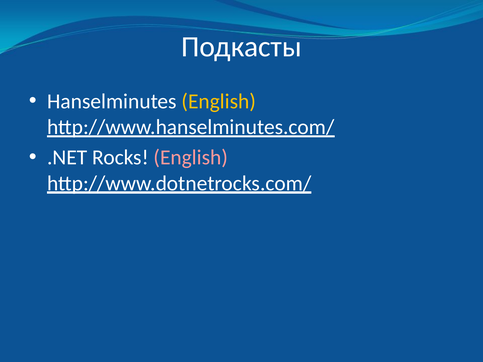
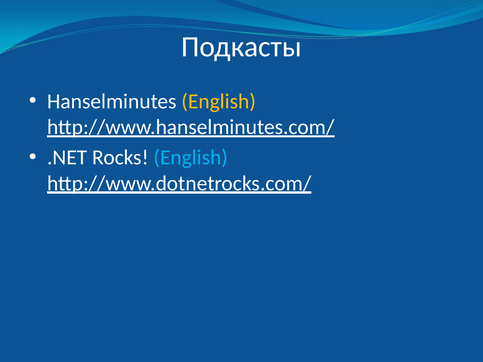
English at (191, 158) colour: pink -> light blue
